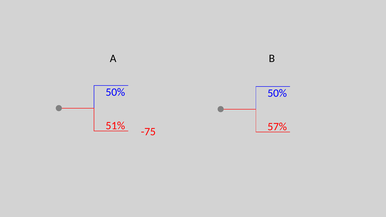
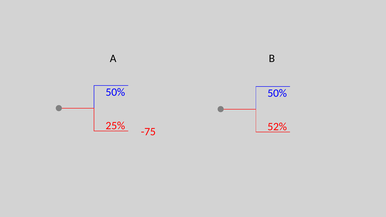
51%: 51% -> 25%
57%: 57% -> 52%
